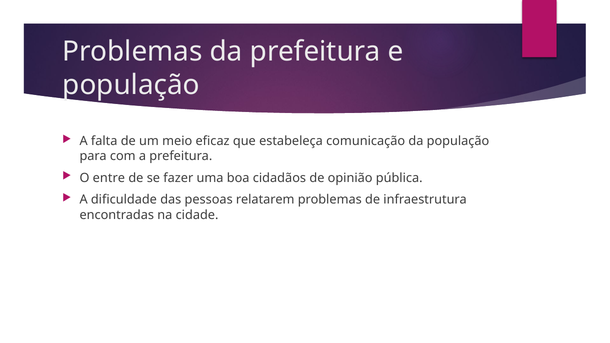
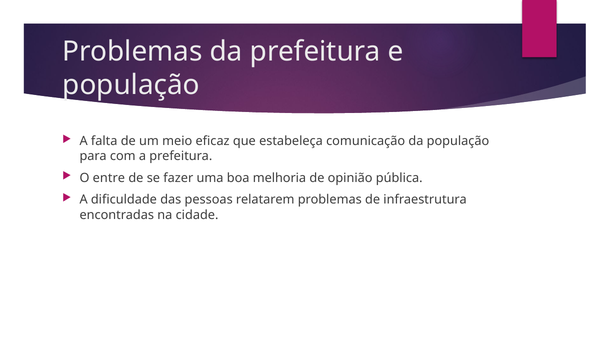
cidadãos: cidadãos -> melhoria
